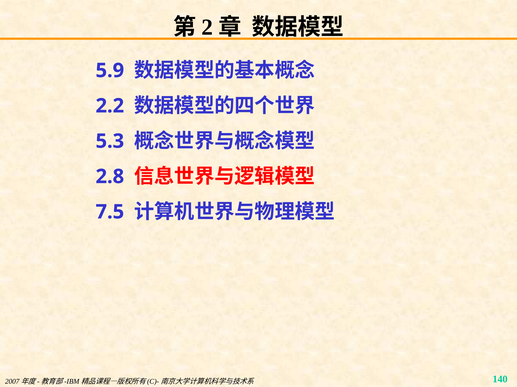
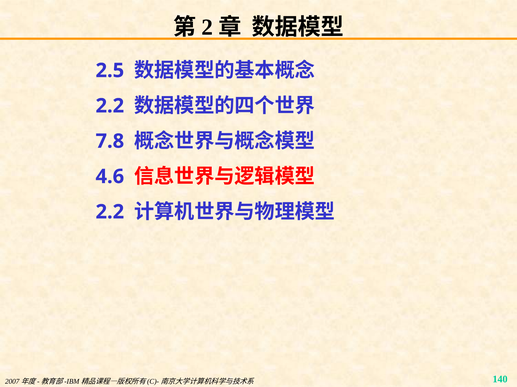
5.9: 5.9 -> 2.5
5.3: 5.3 -> 7.8
2.8: 2.8 -> 4.6
7.5 at (110, 212): 7.5 -> 2.2
